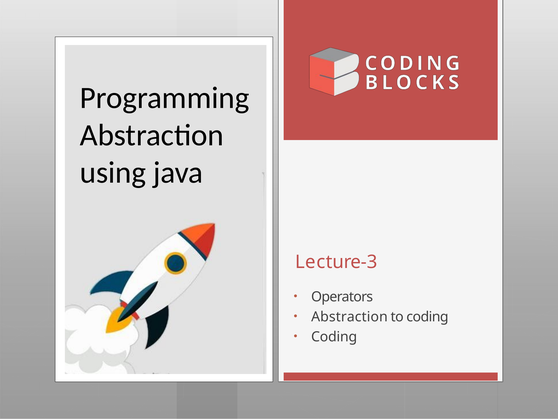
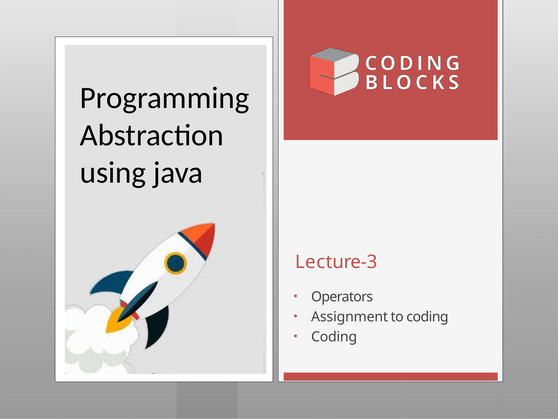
Abstraction at (349, 317): Abstraction -> Assignment
